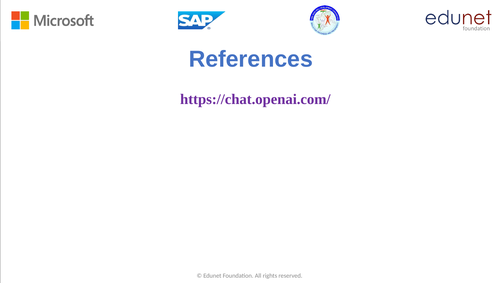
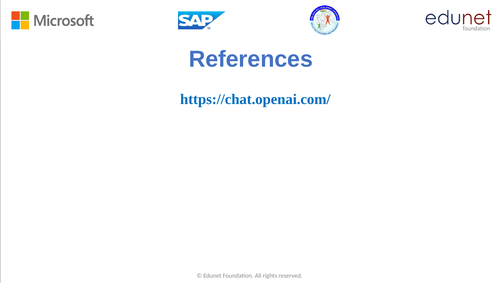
https://chat.openai.com/ colour: purple -> blue
